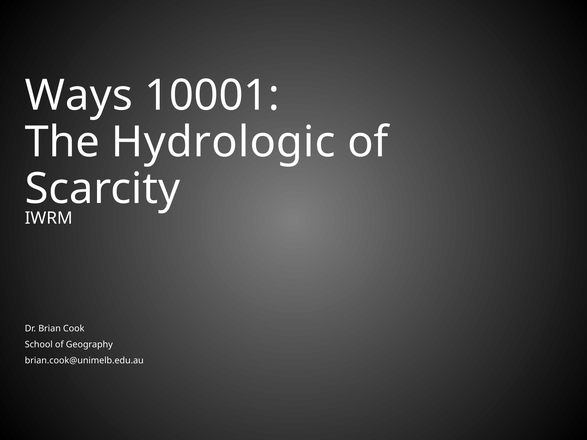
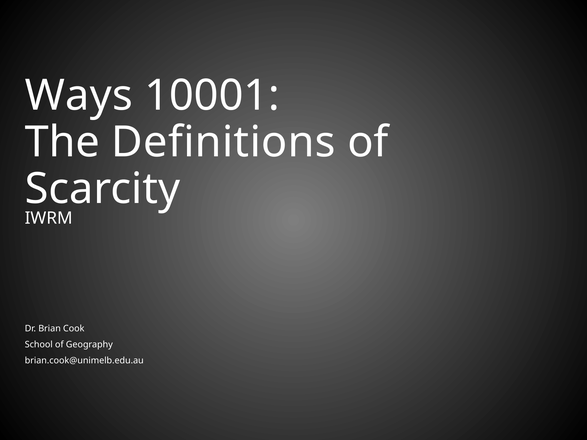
Hydrologic: Hydrologic -> Definitions
